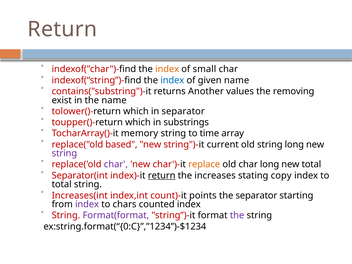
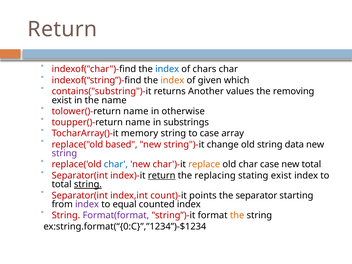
index at (167, 69) colour: orange -> blue
small: small -> chars
index at (172, 80) colour: blue -> orange
given name: name -> which
tolower()-return which: which -> name
in separator: separator -> otherwise
toupper()-return which: which -> name
to time: time -> case
current: current -> change
string long: long -> data
char at (116, 164) colour: purple -> blue
char long: long -> case
increases: increases -> replacing
stating copy: copy -> exist
string at (88, 184) underline: none -> present
Increases(int at (80, 195): Increases(int -> Separator(int
chars: chars -> equal
the at (237, 215) colour: purple -> orange
